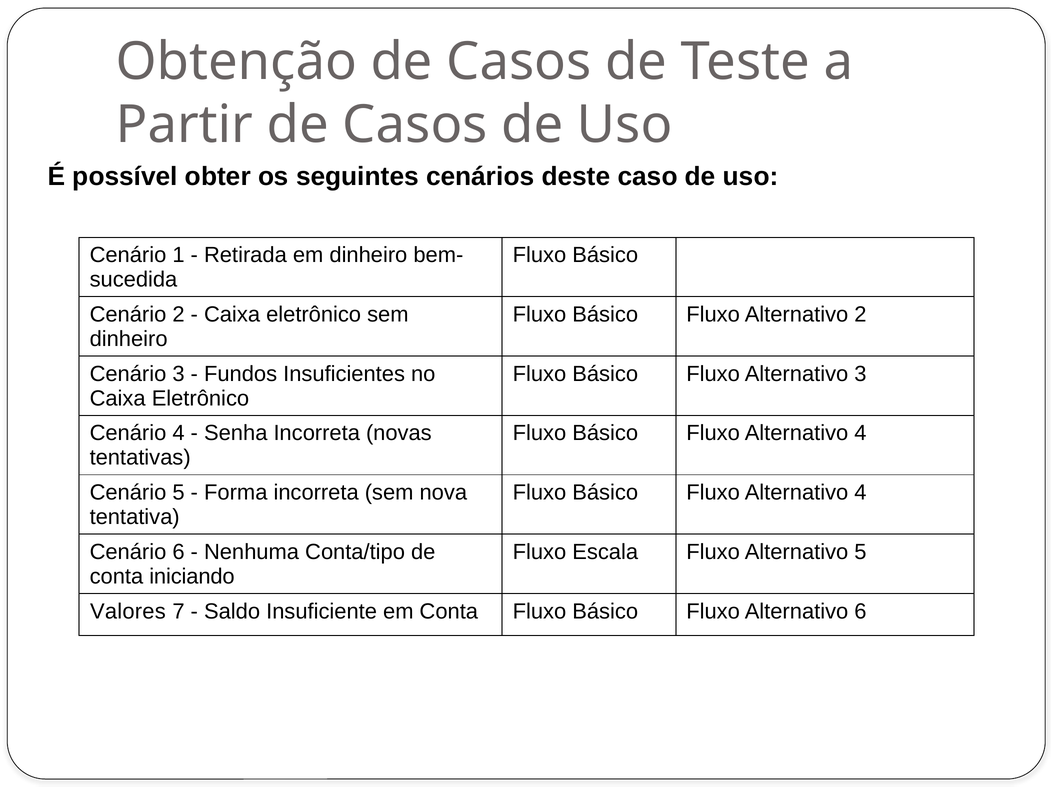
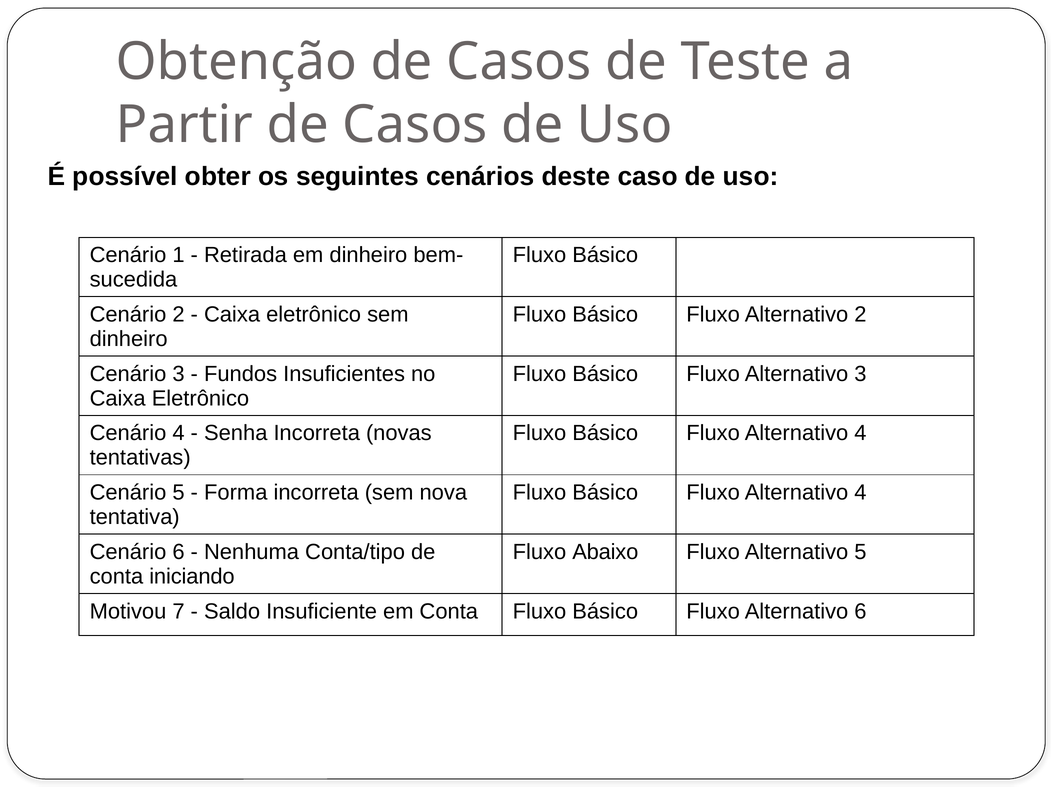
Escala: Escala -> Abaixo
Valores: Valores -> Motivou
